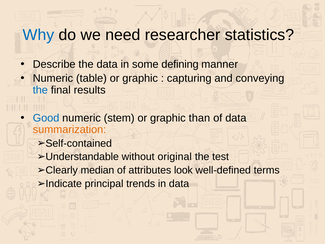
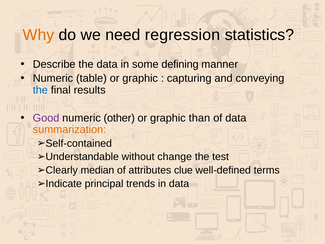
Why colour: blue -> orange
researcher: researcher -> regression
Good colour: blue -> purple
stem: stem -> other
original: original -> change
look: look -> clue
